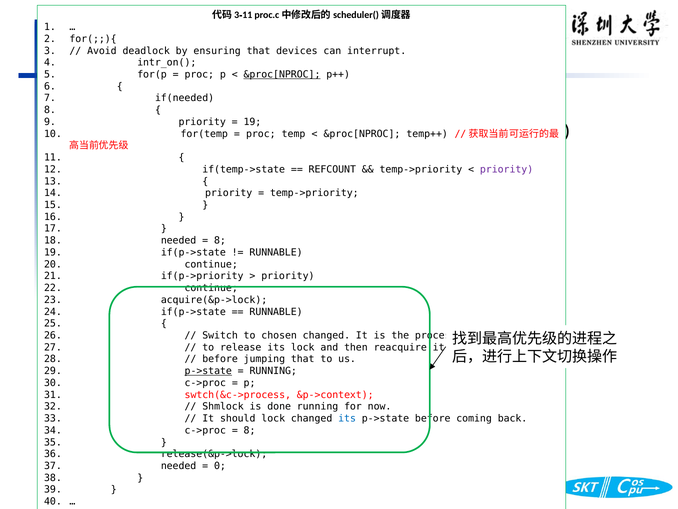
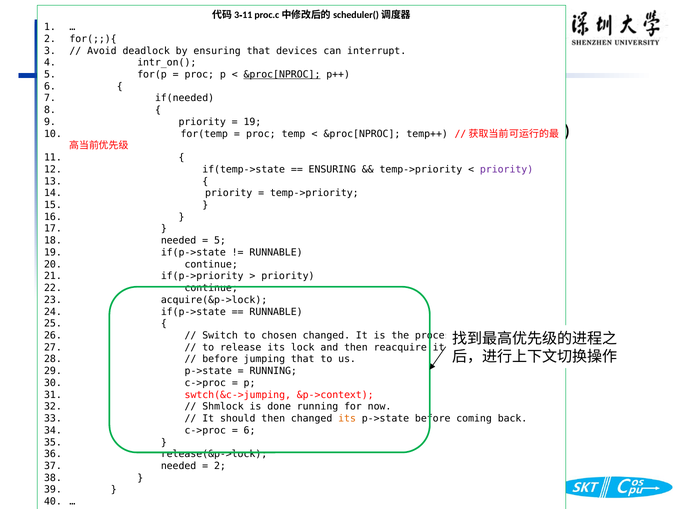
REFCOUNT at (332, 169): REFCOUNT -> ENSURING
8 at (220, 240): 8 -> 5
p->state at (208, 371) underline: present -> none
swtch(&c->process: swtch(&c->process -> swtch(&c->jumping
should lock: lock -> then
its at (347, 418) colour: blue -> orange
8 at (250, 430): 8 -> 6
0 at (220, 466): 0 -> 2
